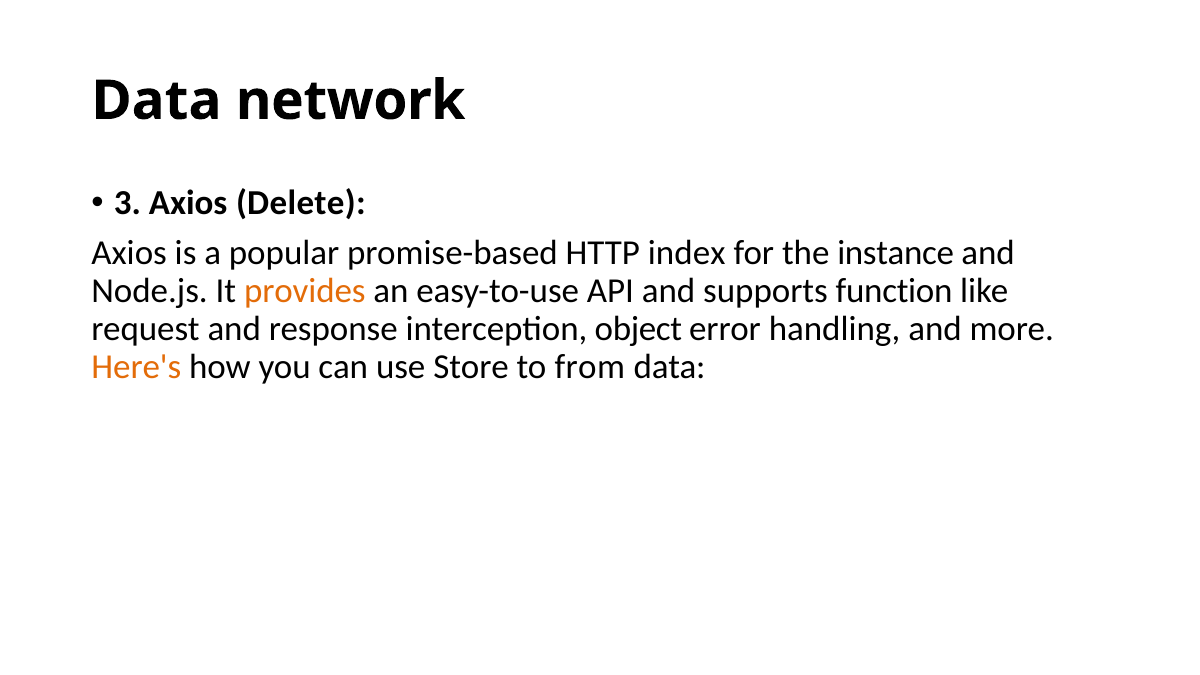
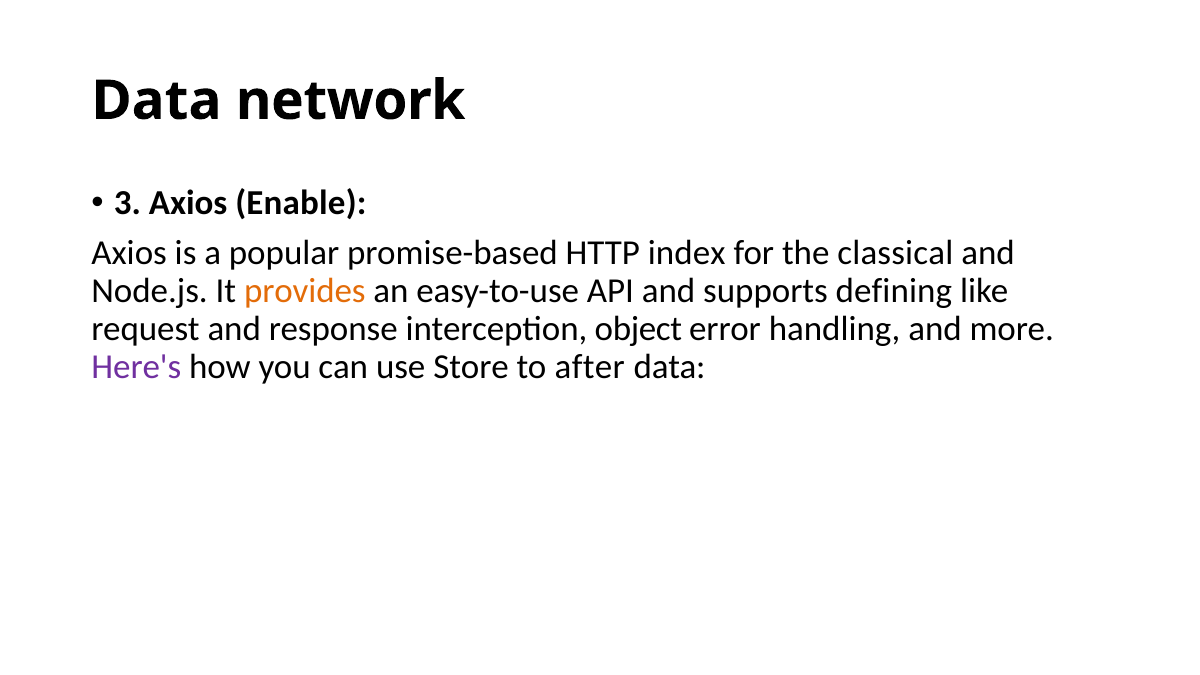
Delete: Delete -> Enable
instance: instance -> classical
function: function -> defining
Here's colour: orange -> purple
from: from -> after
